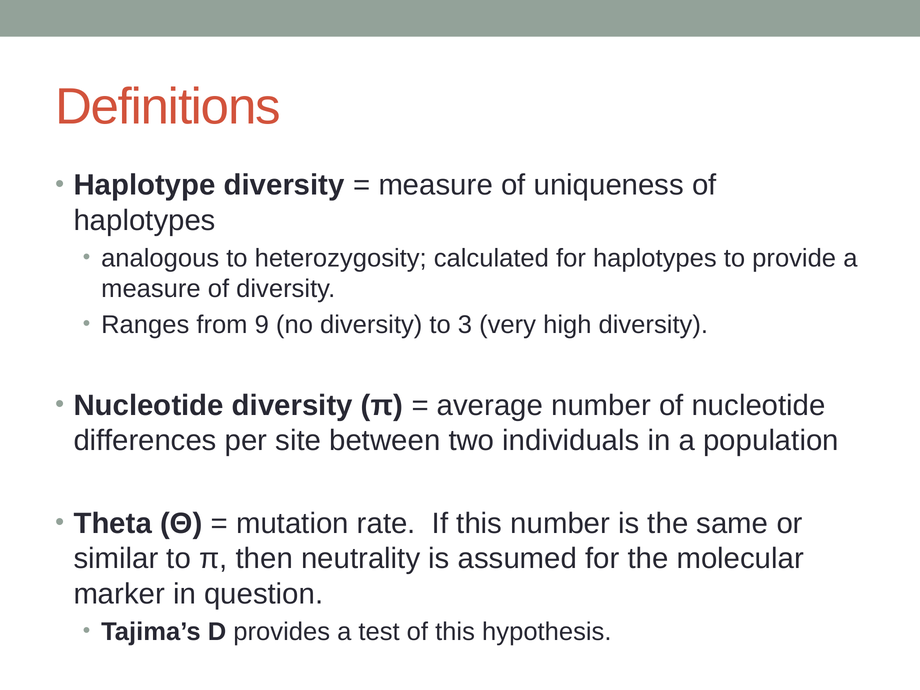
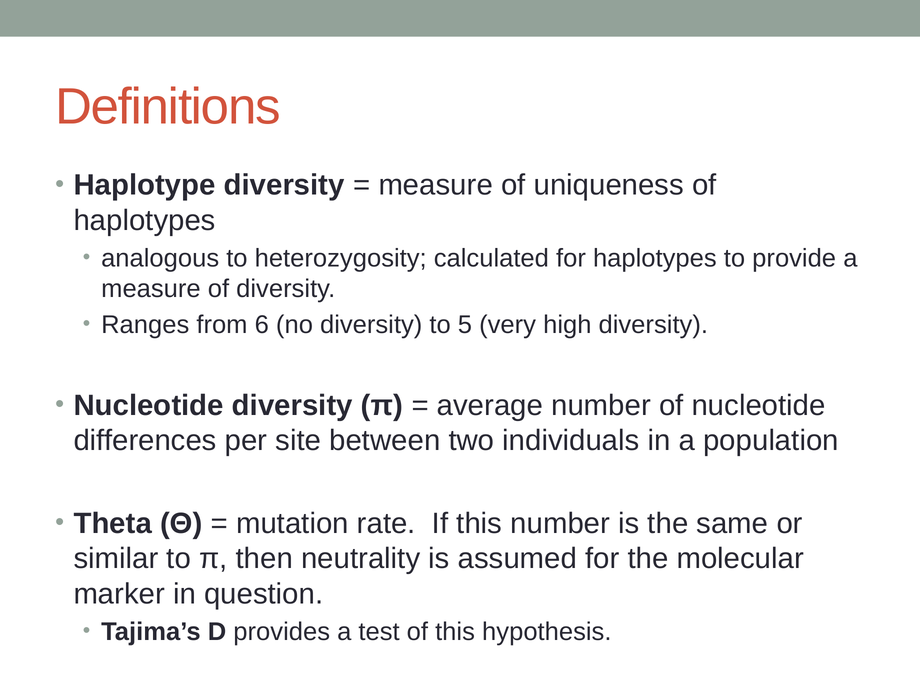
9: 9 -> 6
3: 3 -> 5
